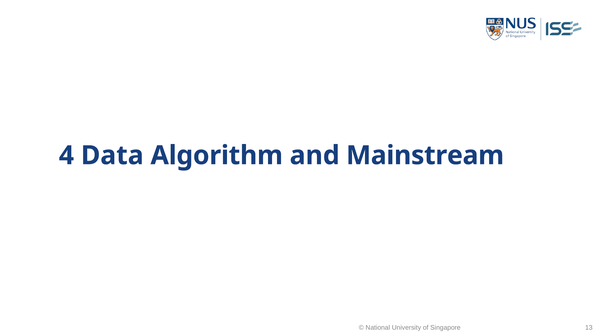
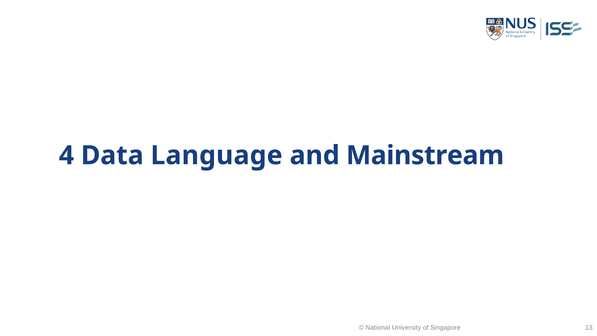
Algorithm: Algorithm -> Language
